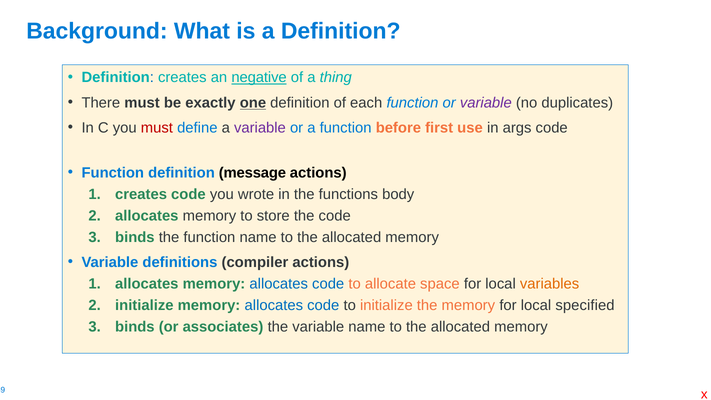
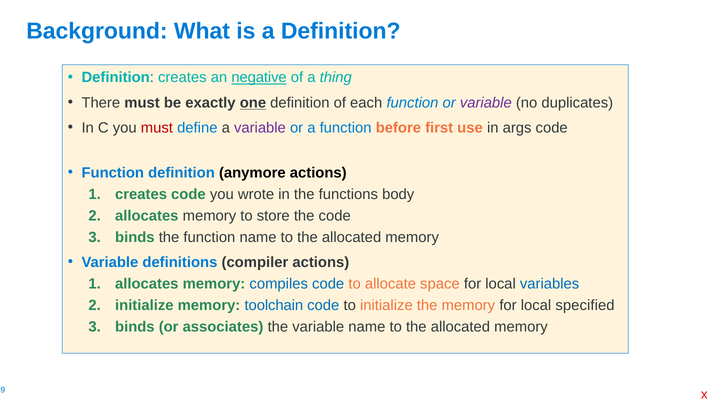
message: message -> anymore
allocates memory allocates: allocates -> compiles
variables colour: orange -> blue
initialize memory allocates: allocates -> toolchain
